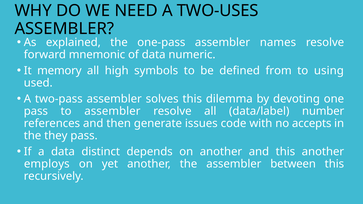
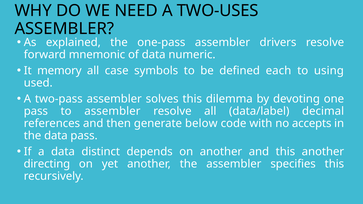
names: names -> drivers
high: high -> case
from: from -> each
number: number -> decimal
issues: issues -> below
the they: they -> data
employs: employs -> directing
between: between -> specifies
